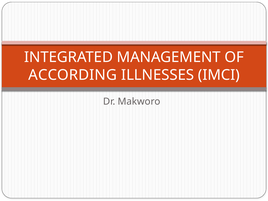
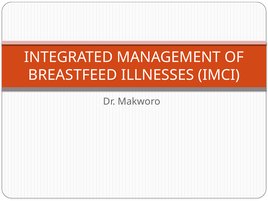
ACCORDING: ACCORDING -> BREASTFEED
